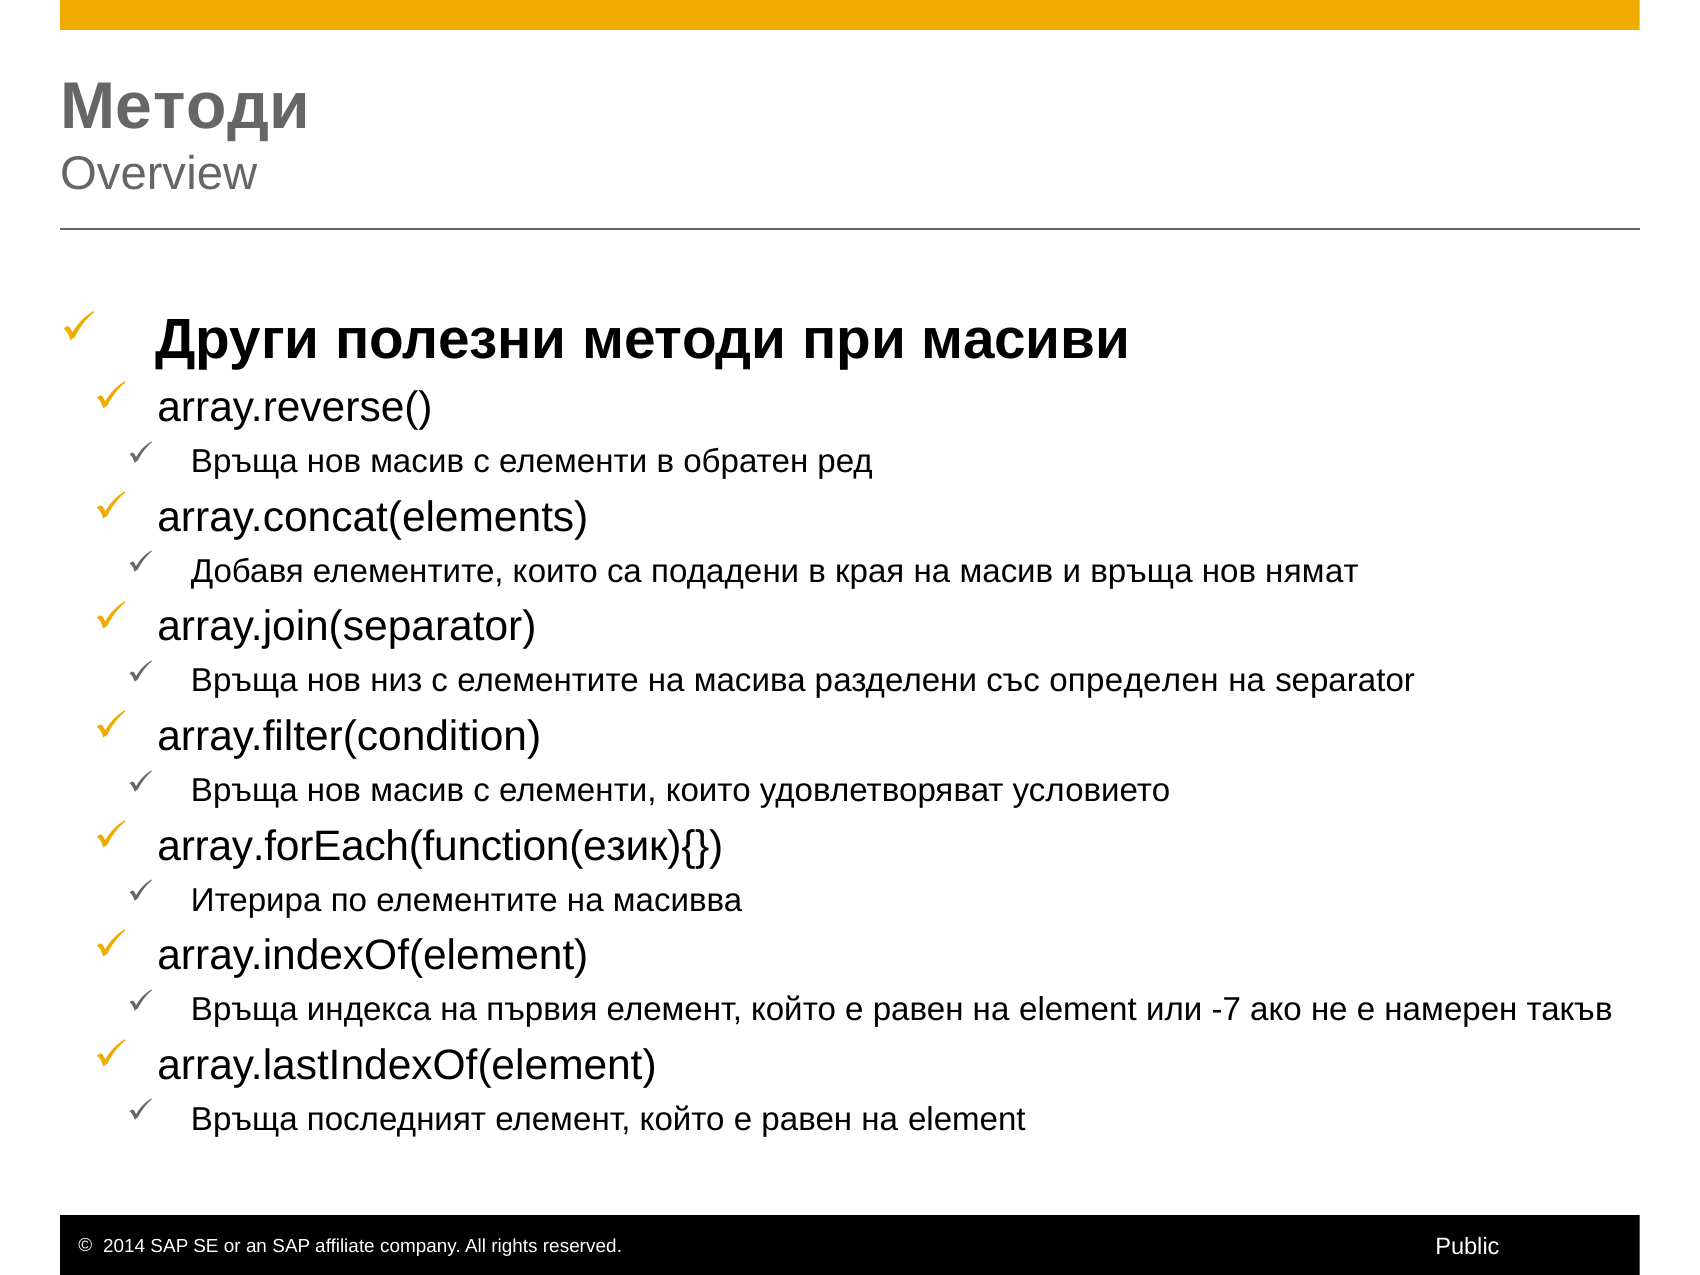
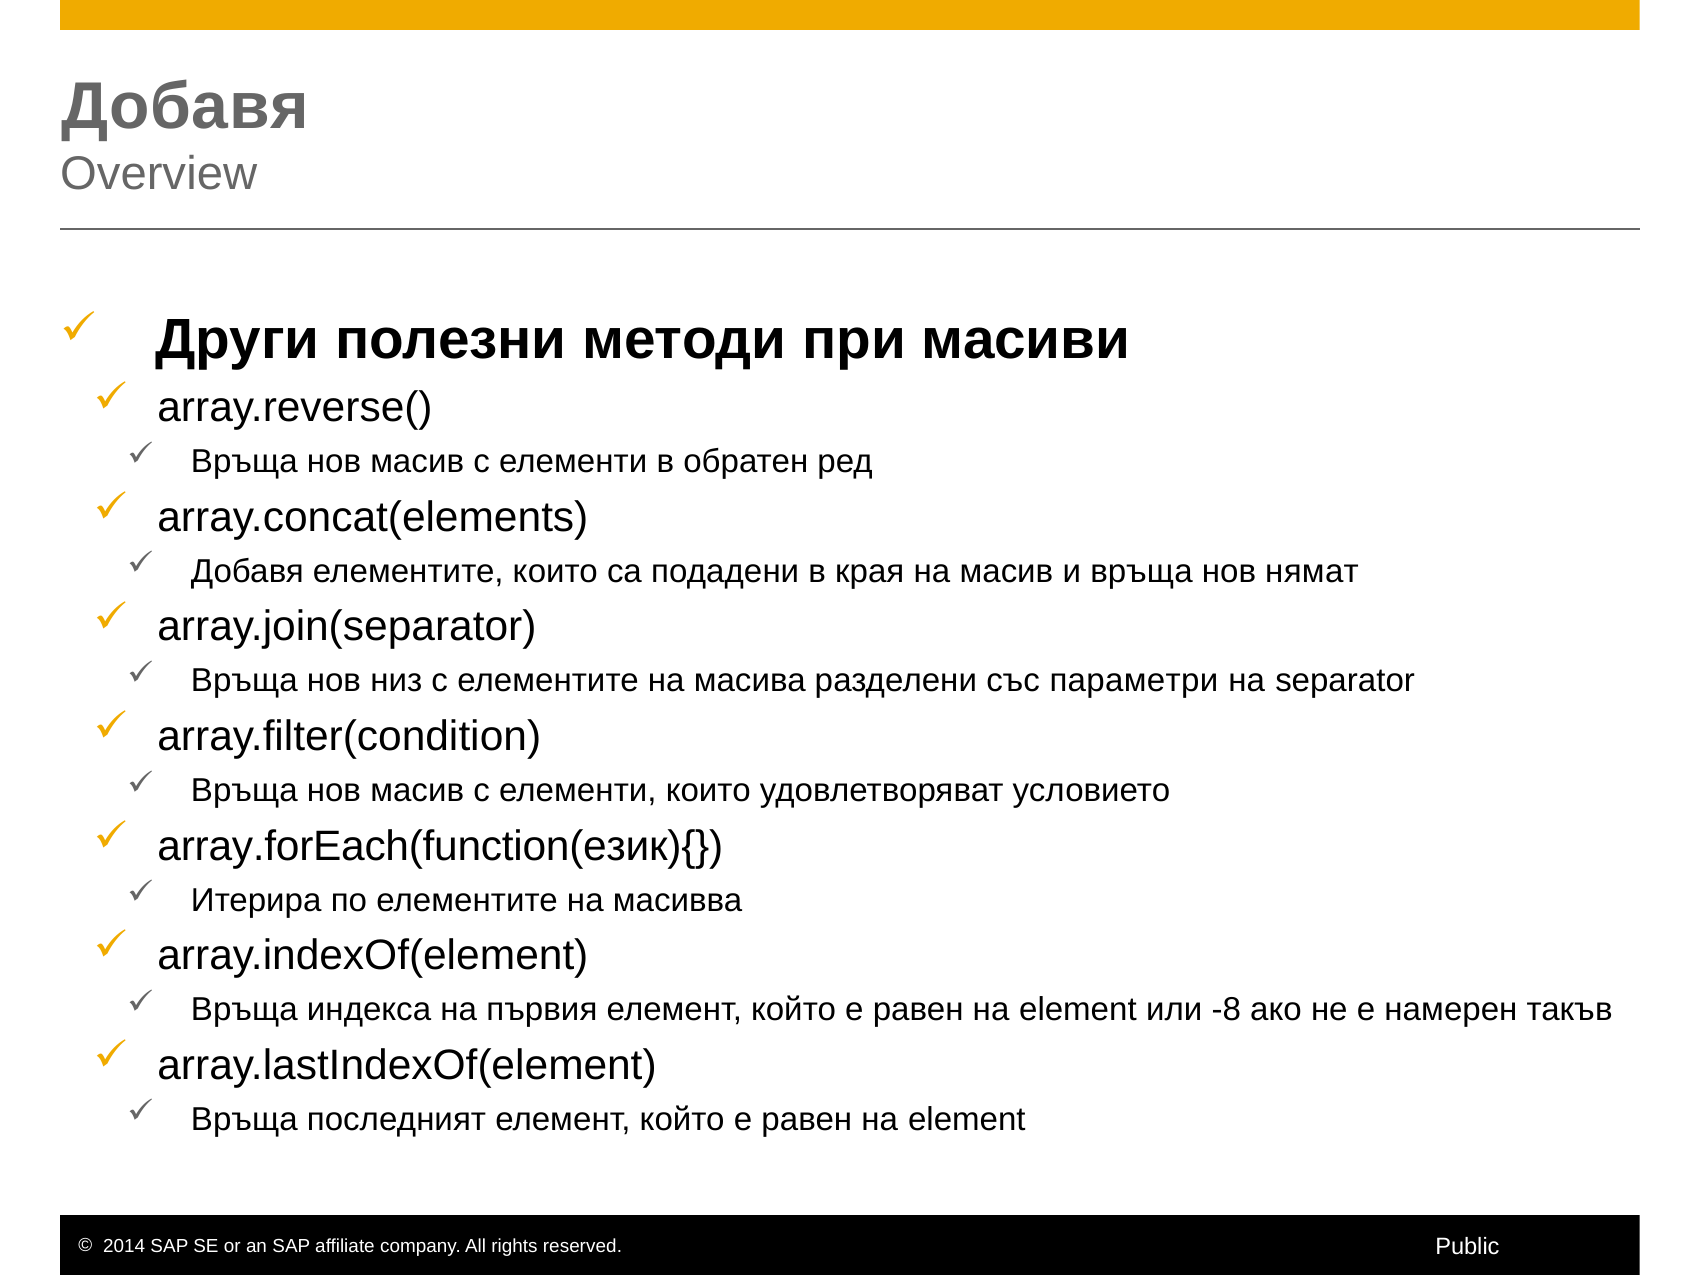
Методи at (185, 107): Методи -> Добавя
определен: определен -> параметри
-7: -7 -> -8
